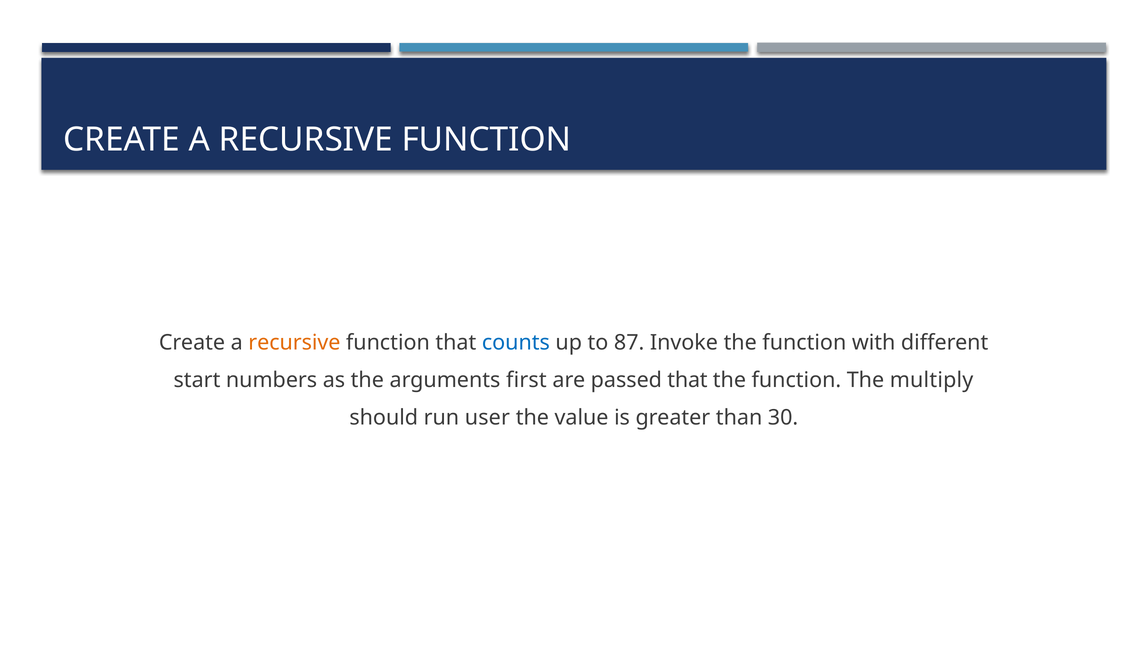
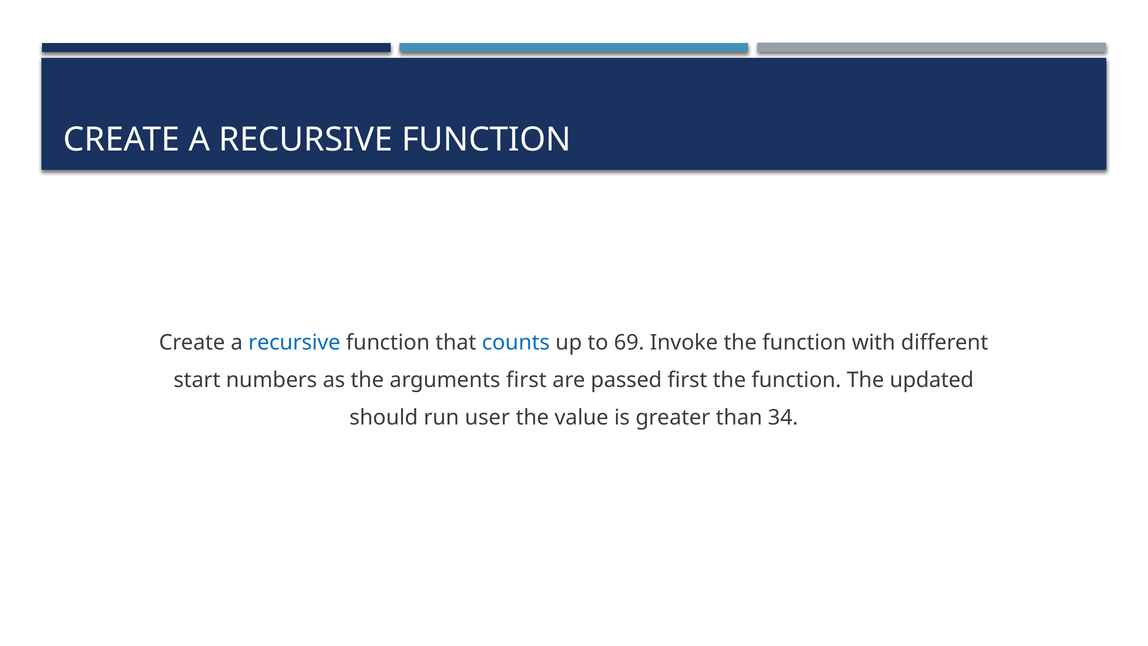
recursive at (294, 343) colour: orange -> blue
87: 87 -> 69
passed that: that -> first
multiply: multiply -> updated
30: 30 -> 34
